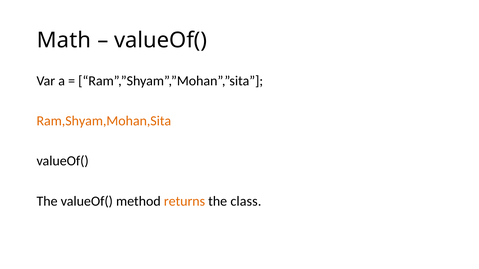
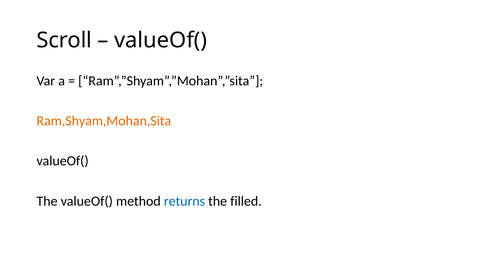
Math: Math -> Scroll
returns colour: orange -> blue
class: class -> filled
